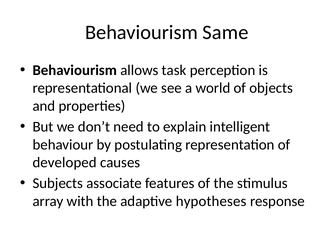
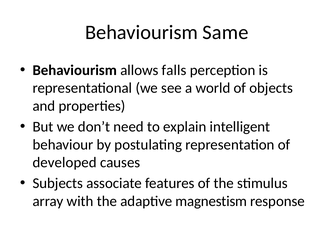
task: task -> falls
hypotheses: hypotheses -> magnestism
